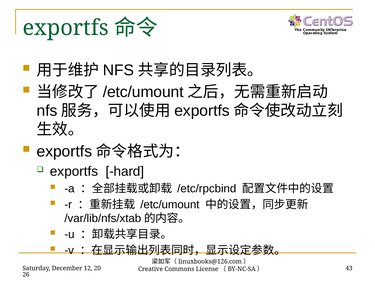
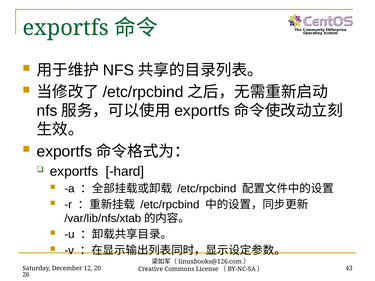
/etc/umount at (143, 92): /etc/umount -> /etc/rpcbind
/etc/umount at (170, 205): /etc/umount -> /etc/rpcbind
